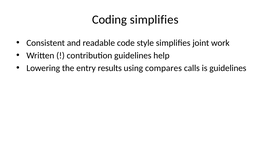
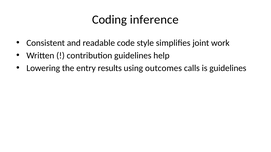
Coding simplifies: simplifies -> inference
compares: compares -> outcomes
